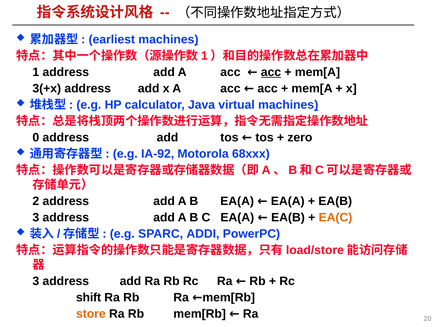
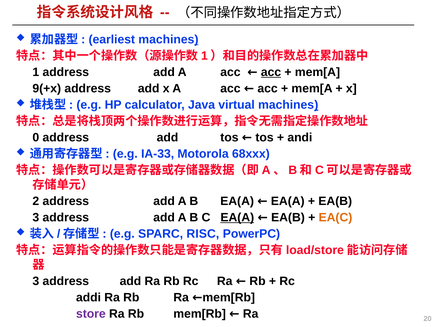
3(+x: 3(+x -> 9(+x
zero: zero -> andi
IA-92: IA-92 -> IA-33
EA(A at (237, 218) underline: none -> present
ADDI: ADDI -> RISC
shift: shift -> addi
store colour: orange -> purple
